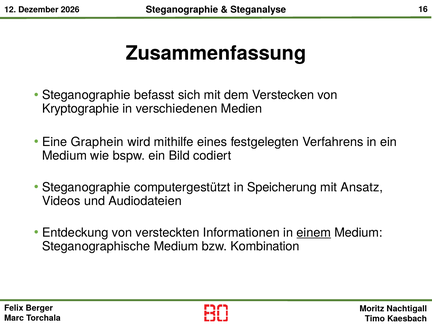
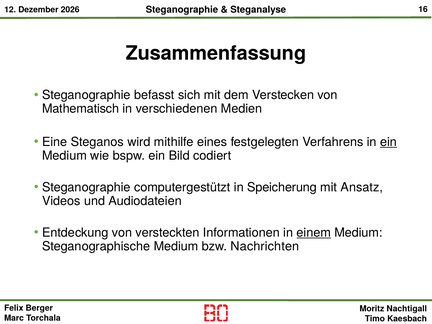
Kryptographie: Kryptographie -> Mathematisch
Graphein: Graphein -> Steganos
ein at (389, 142) underline: none -> present
Kombination: Kombination -> Nachrichten
